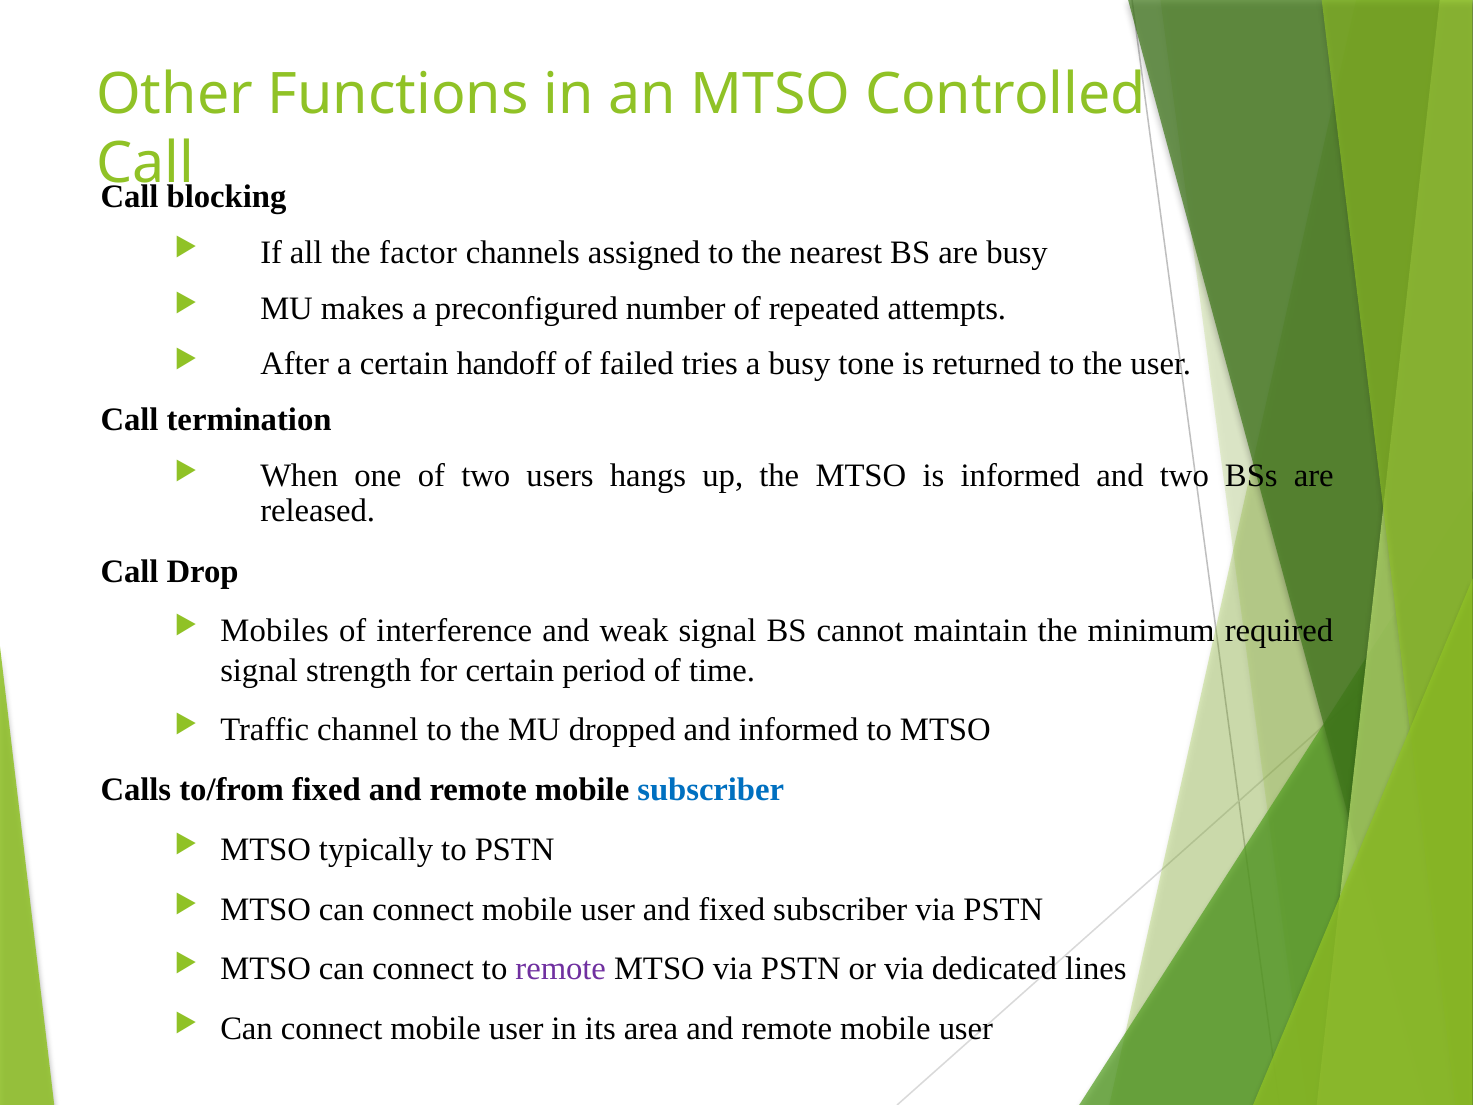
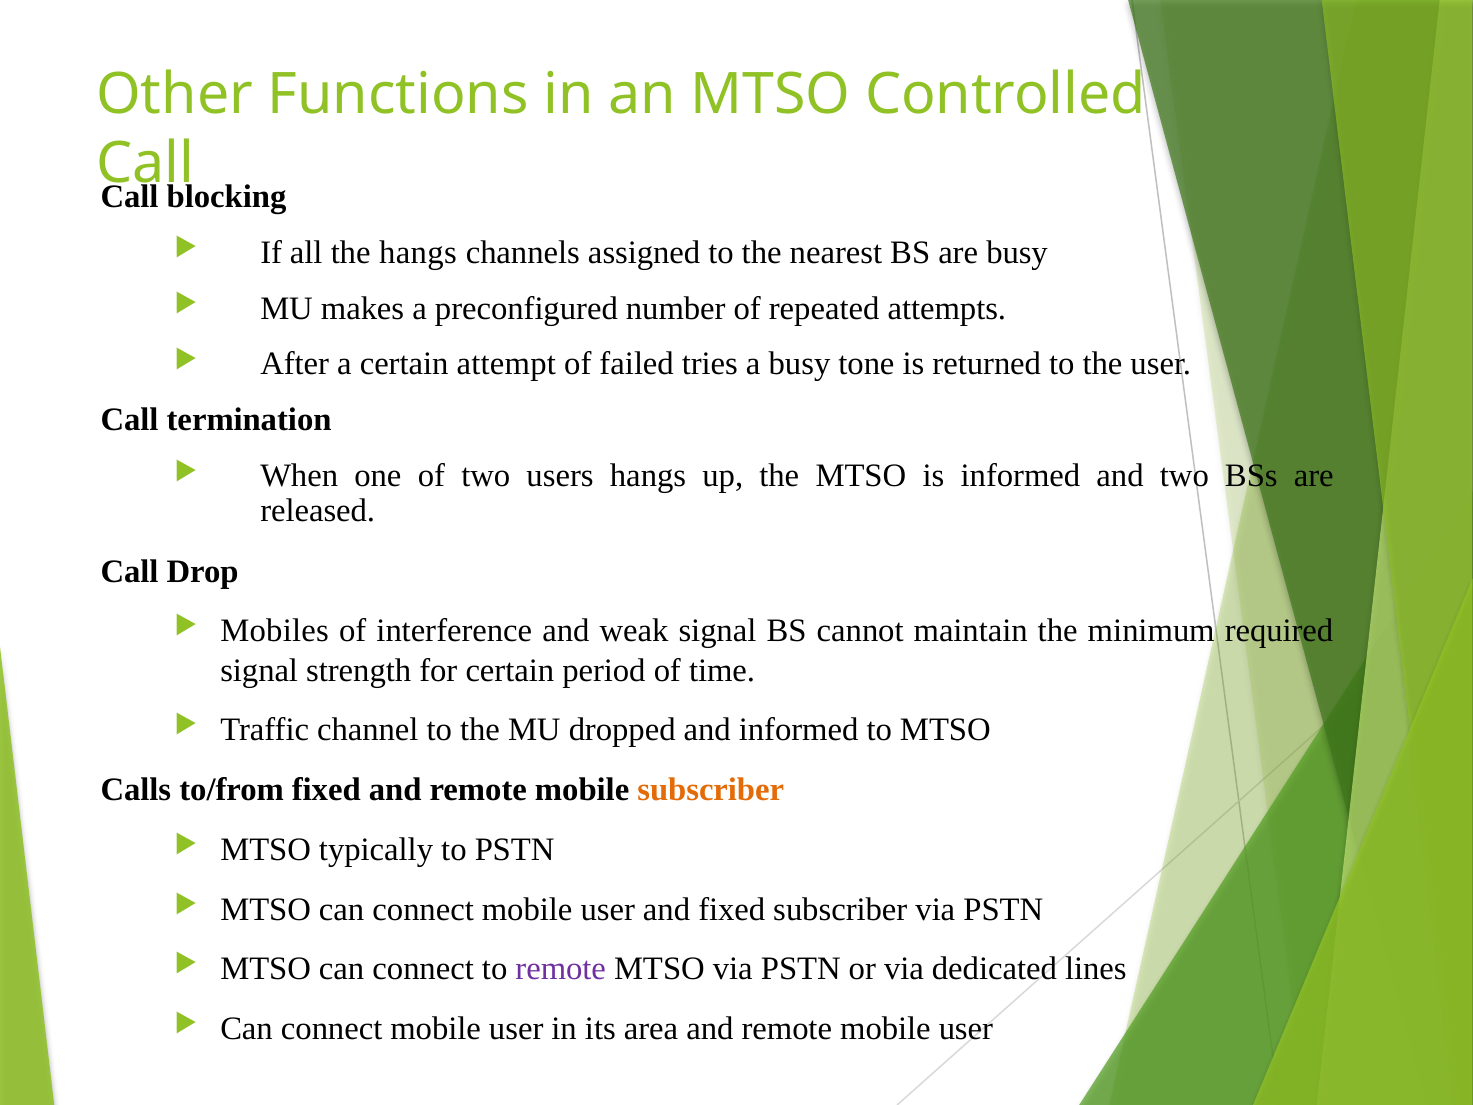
the factor: factor -> hangs
handoff: handoff -> attempt
subscriber at (711, 790) colour: blue -> orange
